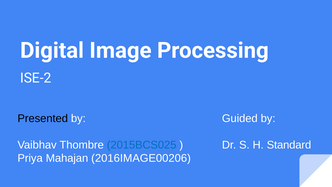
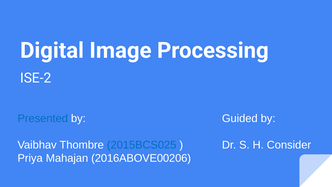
Presented colour: black -> blue
Standard: Standard -> Consider
2016IMAGE00206: 2016IMAGE00206 -> 2016ABOVE00206
